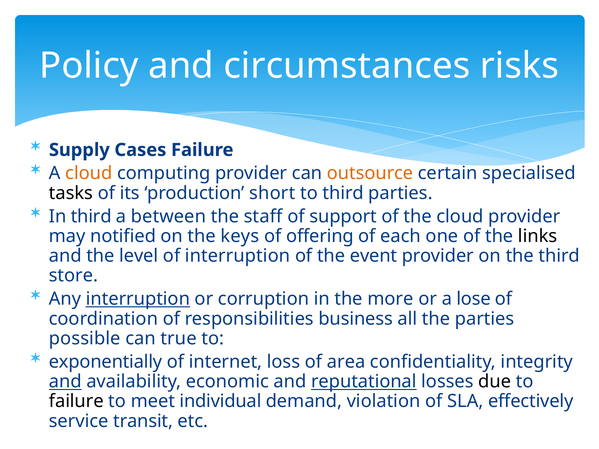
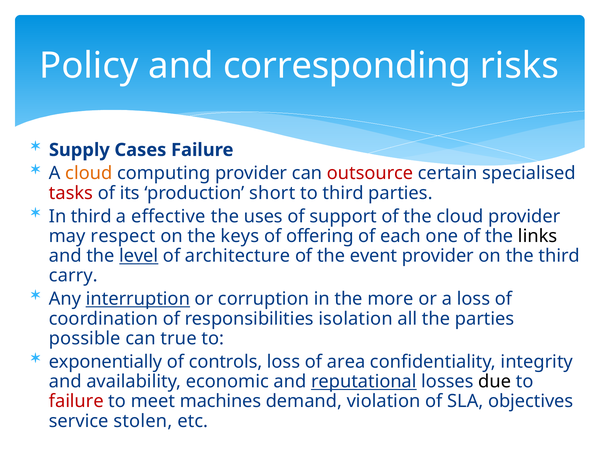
circumstances: circumstances -> corresponding
outsource colour: orange -> red
tasks colour: black -> red
between: between -> effective
staff: staff -> uses
notified: notified -> respect
level underline: none -> present
of interruption: interruption -> architecture
store: store -> carry
a lose: lose -> loss
business: business -> isolation
internet: internet -> controls
and at (65, 382) underline: present -> none
failure at (76, 402) colour: black -> red
individual: individual -> machines
effectively: effectively -> objectives
transit: transit -> stolen
